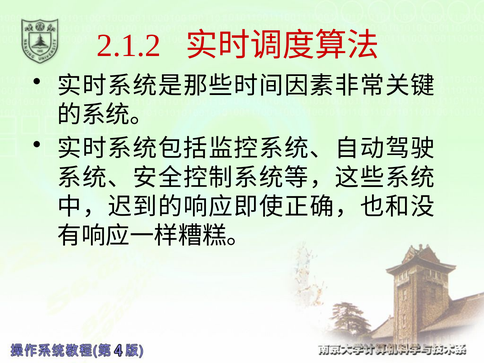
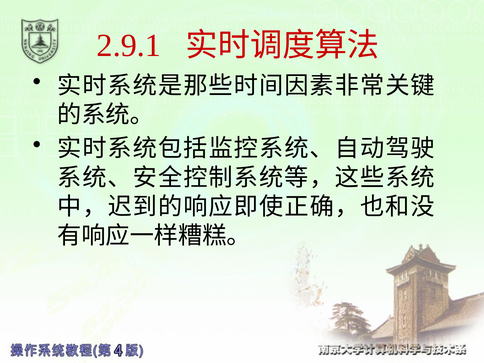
2.1.2: 2.1.2 -> 2.9.1
